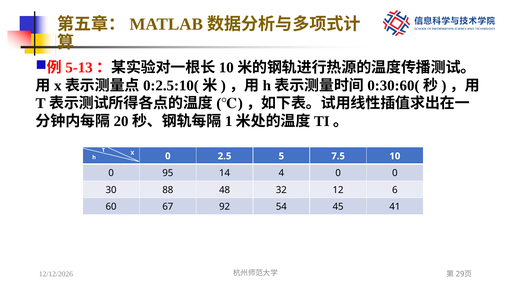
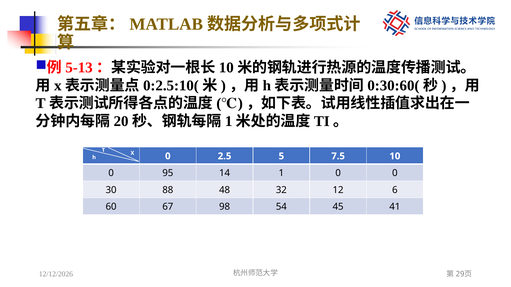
14 4: 4 -> 1
92: 92 -> 98
